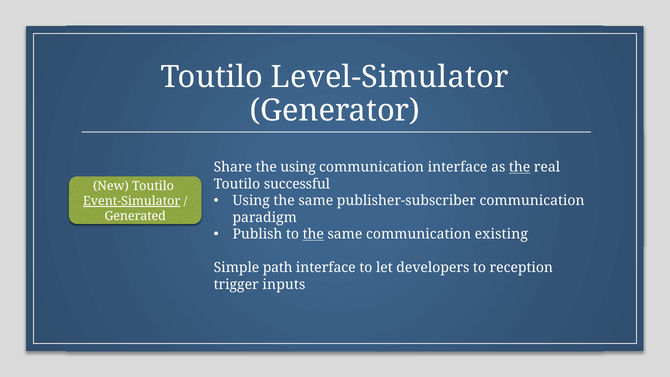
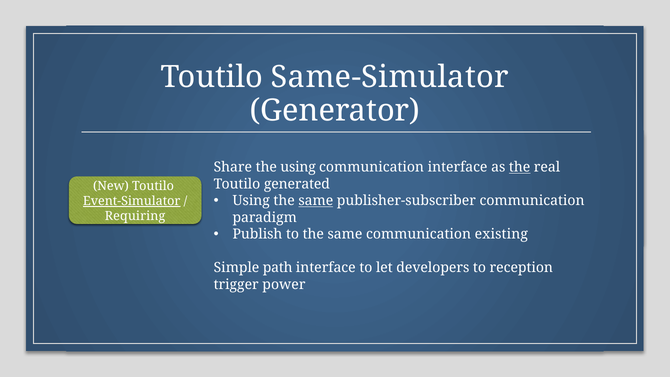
Level-Simulator: Level-Simulator -> Same-Simulator
successful: successful -> generated
same at (316, 201) underline: none -> present
Generated: Generated -> Requiring
the at (313, 234) underline: present -> none
inputs: inputs -> power
